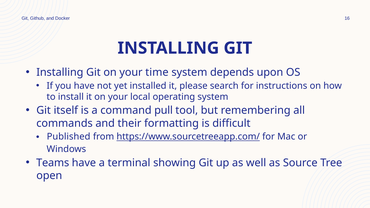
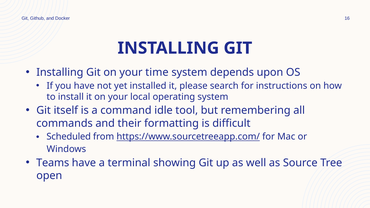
pull: pull -> idle
Published: Published -> Scheduled
